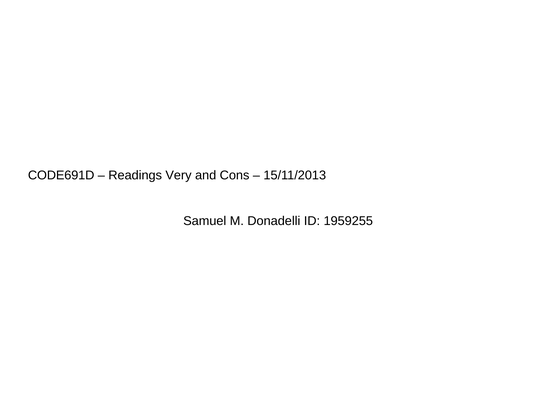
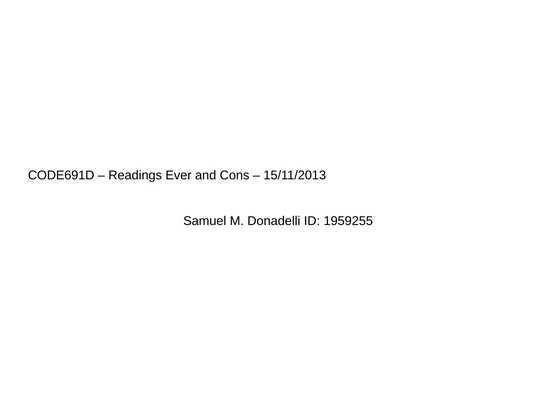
Very: Very -> Ever
